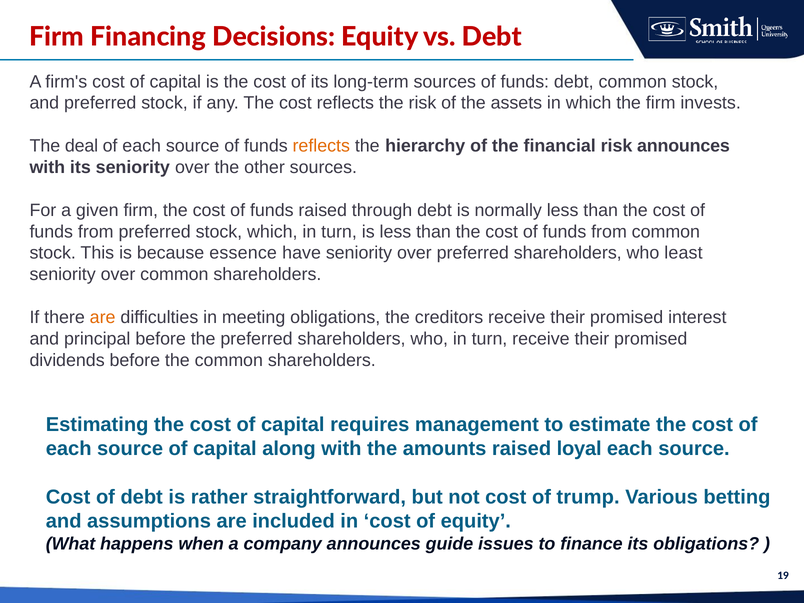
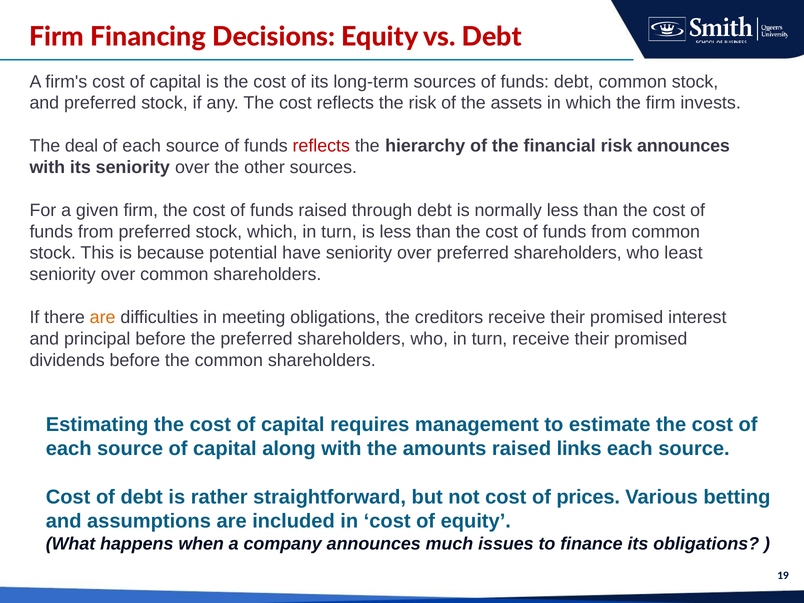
reflects at (321, 146) colour: orange -> red
essence: essence -> potential
loyal: loyal -> links
trump: trump -> prices
guide: guide -> much
